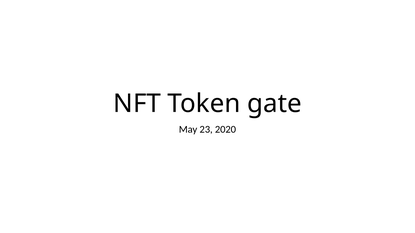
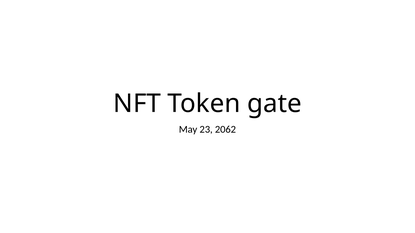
2020: 2020 -> 2062
